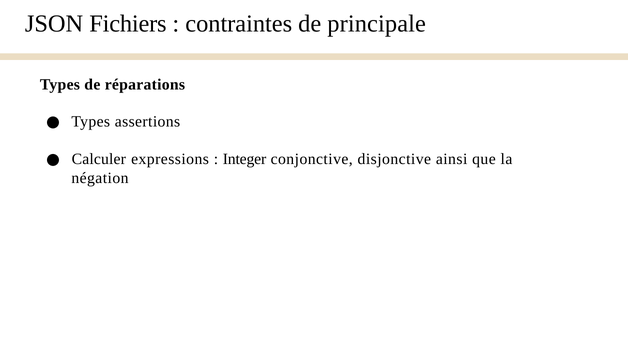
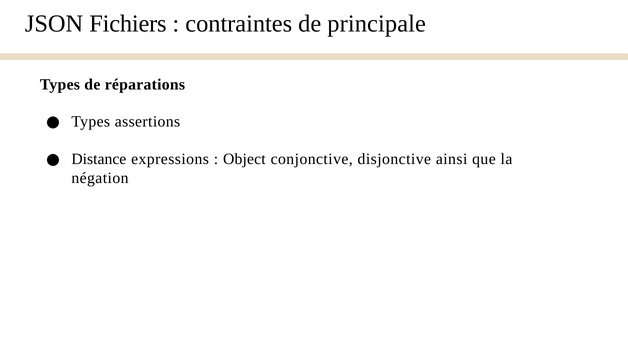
Calculer: Calculer -> Distance
Integer: Integer -> Object
